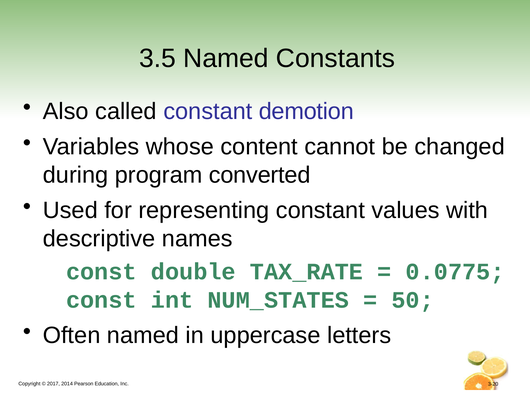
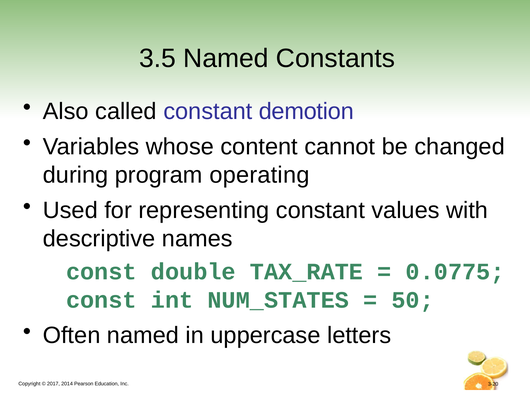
converted: converted -> operating
